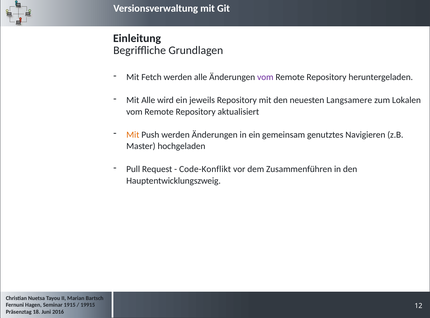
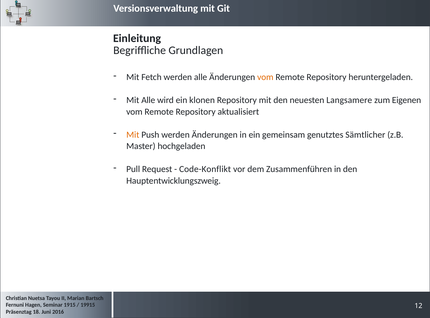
vom at (265, 77) colour: purple -> orange
jeweils: jeweils -> klonen
Lokalen: Lokalen -> Eigenen
Navigieren: Navigieren -> Sämtlicher
